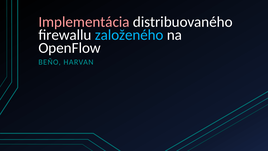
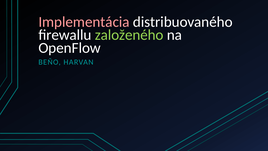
založeného colour: light blue -> light green
